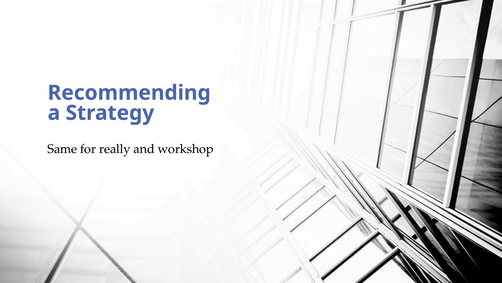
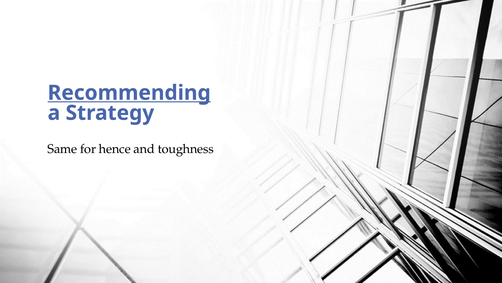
Recommending underline: none -> present
really: really -> hence
workshop: workshop -> toughness
